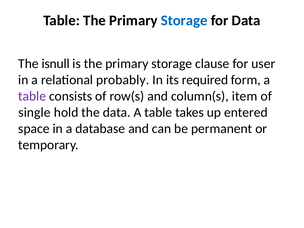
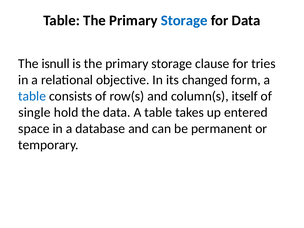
user: user -> tries
probably: probably -> objective
required: required -> changed
table at (32, 96) colour: purple -> blue
item: item -> itself
